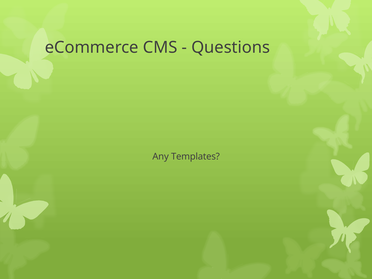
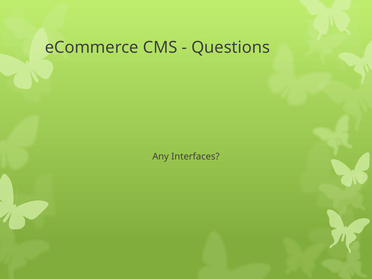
Templates: Templates -> Interfaces
